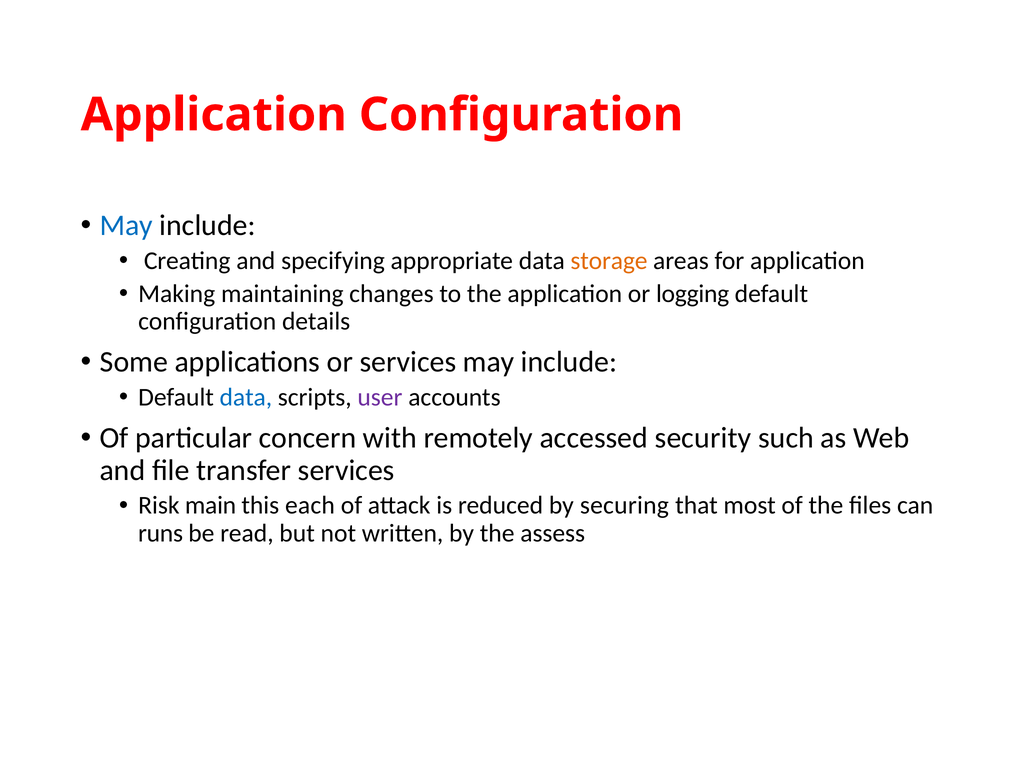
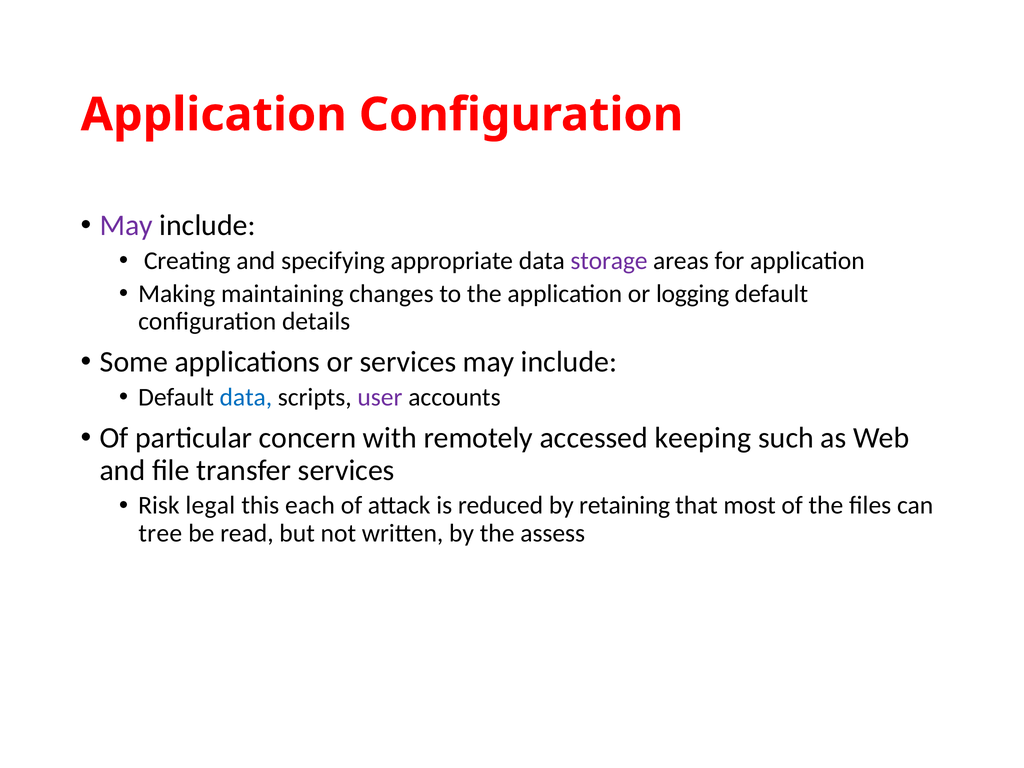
May at (126, 226) colour: blue -> purple
storage colour: orange -> purple
security: security -> keeping
main: main -> legal
securing: securing -> retaining
runs: runs -> tree
